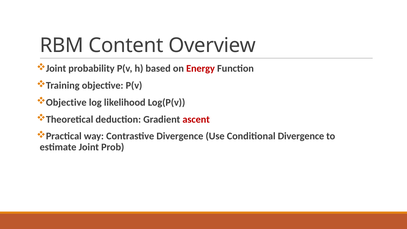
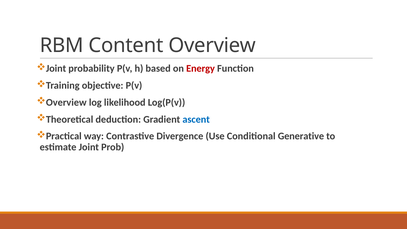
Objective at (66, 102): Objective -> Overview
ascent colour: red -> blue
Conditional Divergence: Divergence -> Generative
